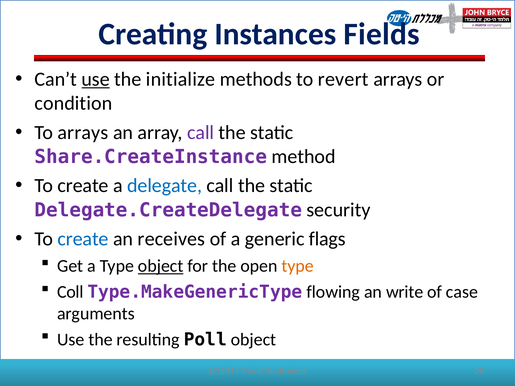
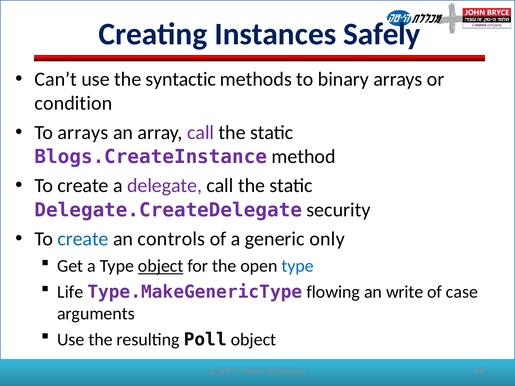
Fields: Fields -> Safely
use at (96, 79) underline: present -> none
initialize: initialize -> syntactic
revert: revert -> binary
Share.CreateInstance: Share.CreateInstance -> Blogs.CreateInstance
delegate colour: blue -> purple
receives: receives -> controls
flags: flags -> only
type at (298, 266) colour: orange -> blue
Coll: Coll -> Life
